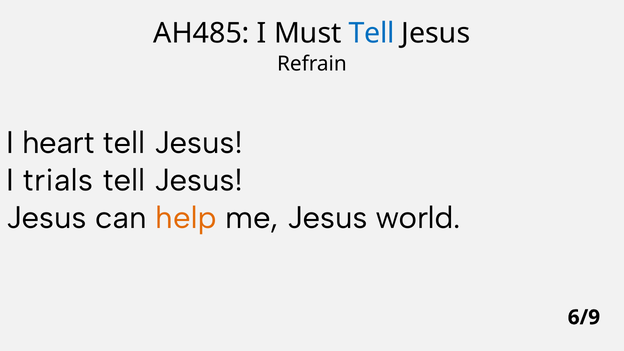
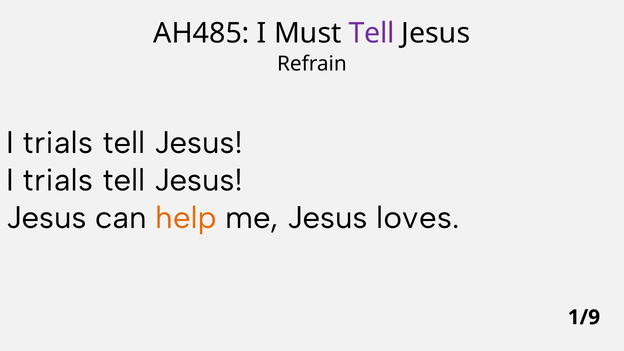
Tell at (372, 33) colour: blue -> purple
heart at (58, 143): heart -> trials
world: world -> loves
6/9: 6/9 -> 1/9
